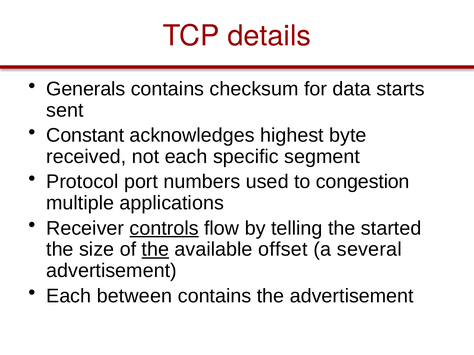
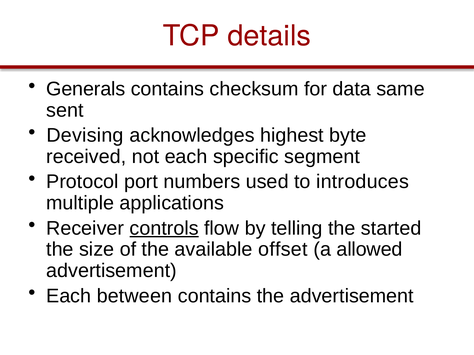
starts: starts -> same
Constant: Constant -> Devising
congestion: congestion -> introduces
the at (155, 250) underline: present -> none
several: several -> allowed
